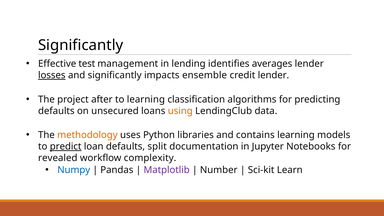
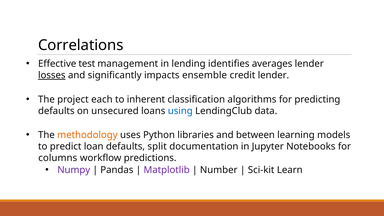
Significantly at (81, 45): Significantly -> Correlations
after: after -> each
to learning: learning -> inherent
using colour: orange -> blue
contains: contains -> between
predict underline: present -> none
revealed: revealed -> columns
complexity: complexity -> predictions
Numpy colour: blue -> purple
